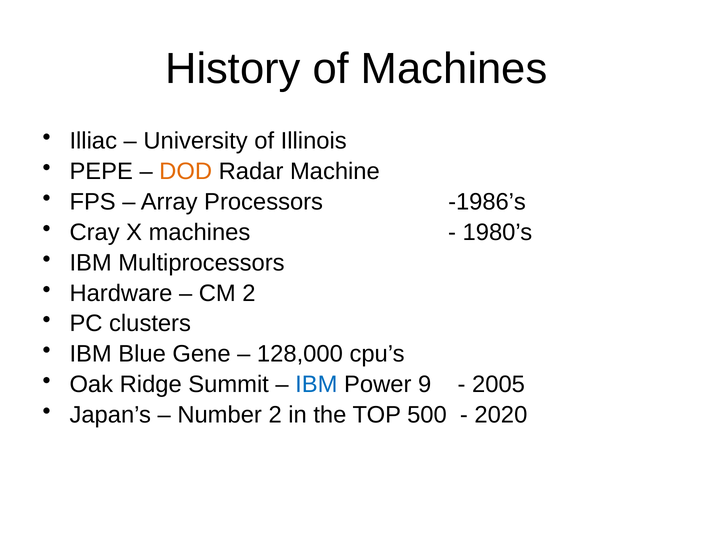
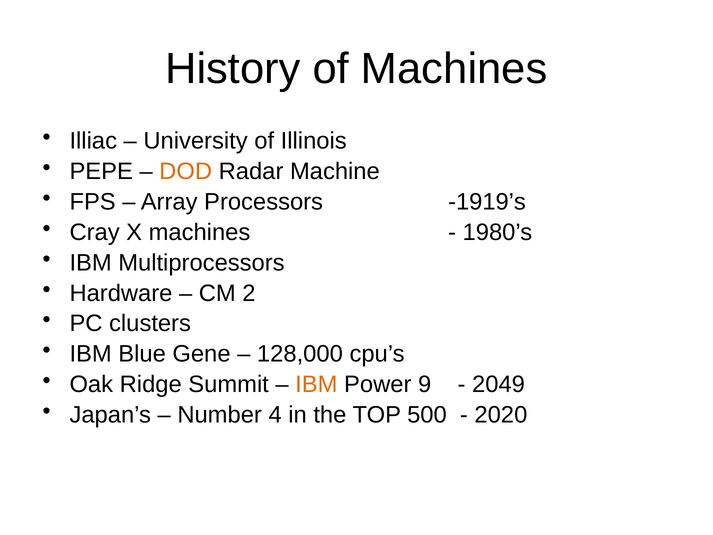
-1986’s: -1986’s -> -1919’s
IBM at (316, 384) colour: blue -> orange
2005: 2005 -> 2049
Number 2: 2 -> 4
